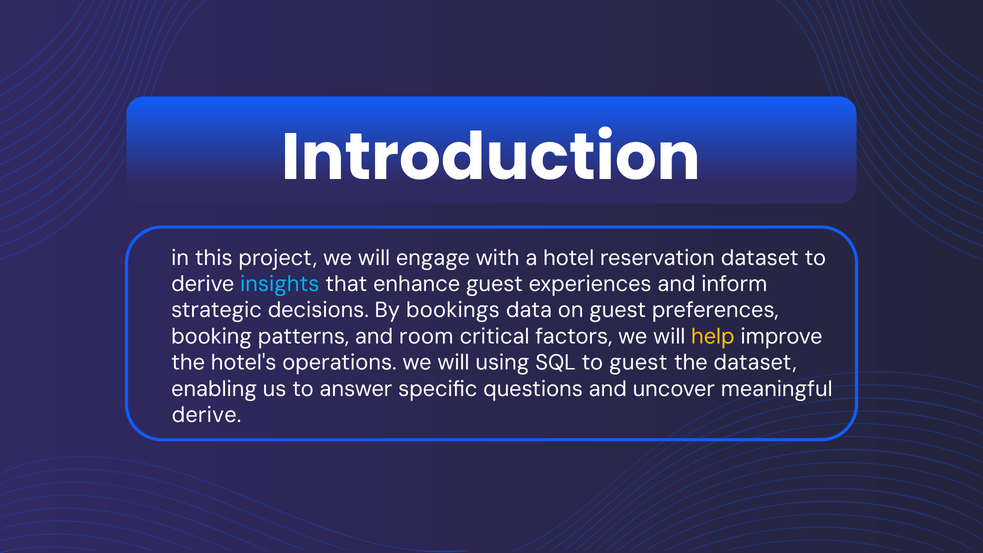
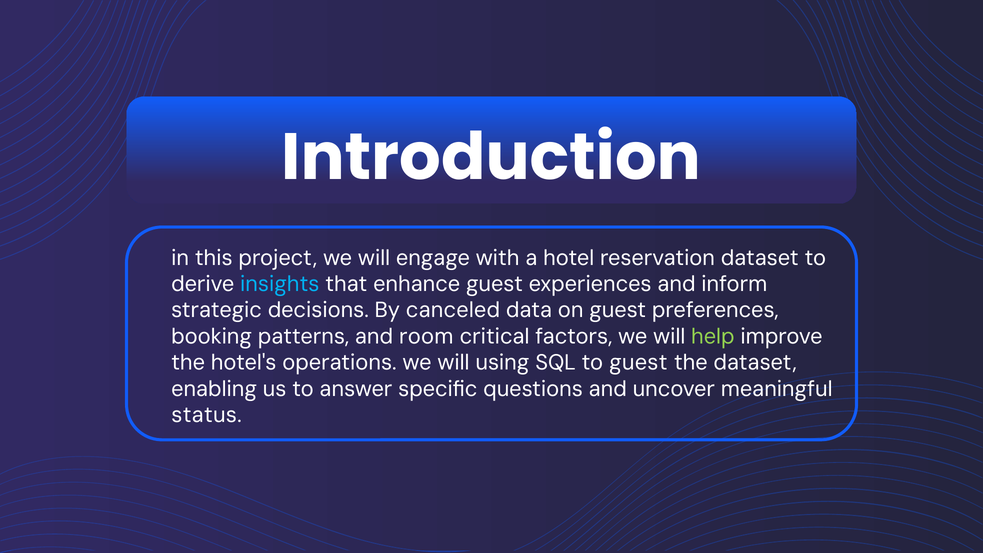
bookings: bookings -> canceled
help colour: yellow -> light green
derive at (207, 415): derive -> status
